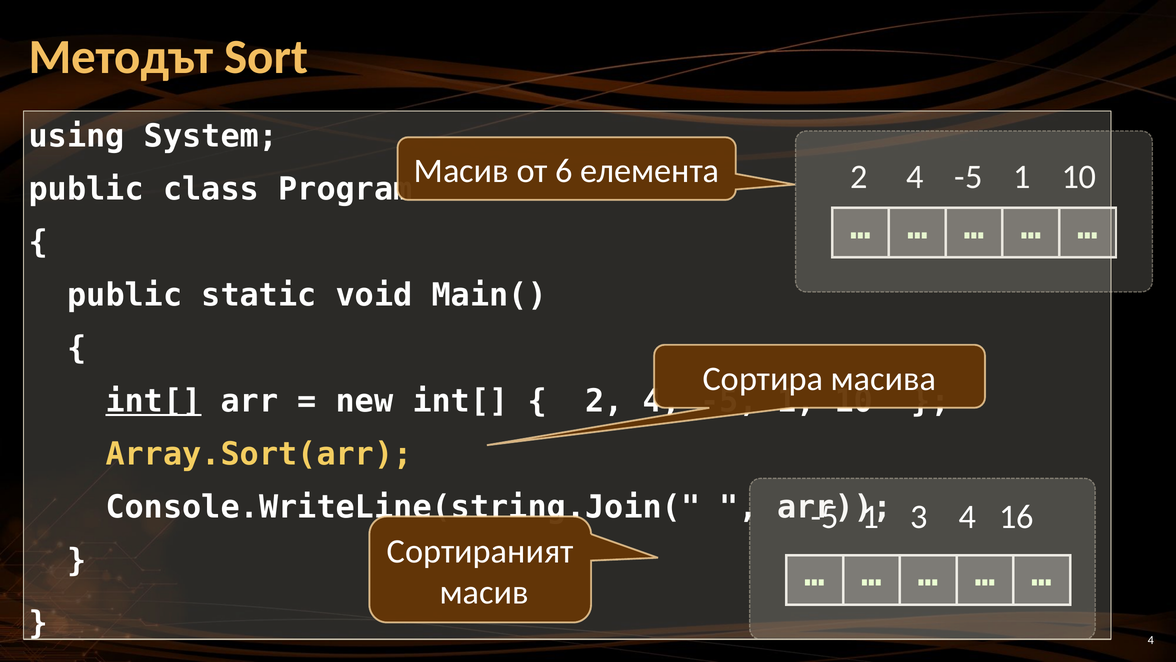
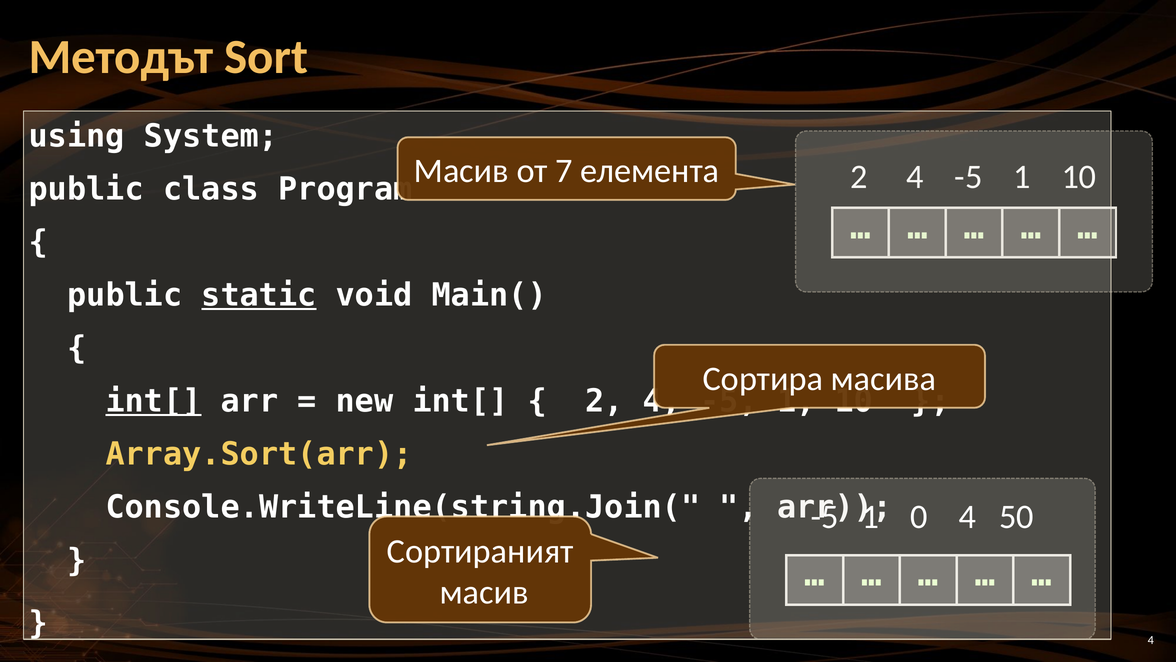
6: 6 -> 7
static underline: none -> present
3: 3 -> 0
16: 16 -> 50
